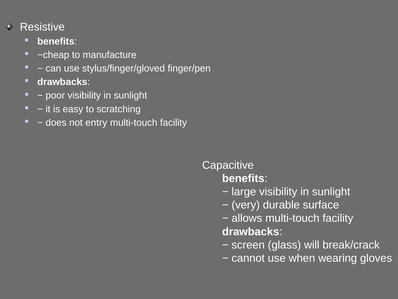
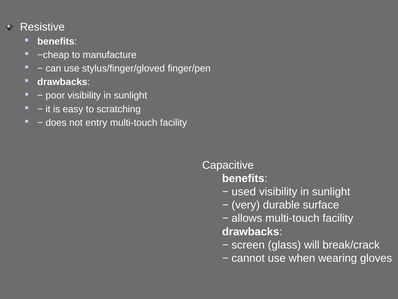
large: large -> used
